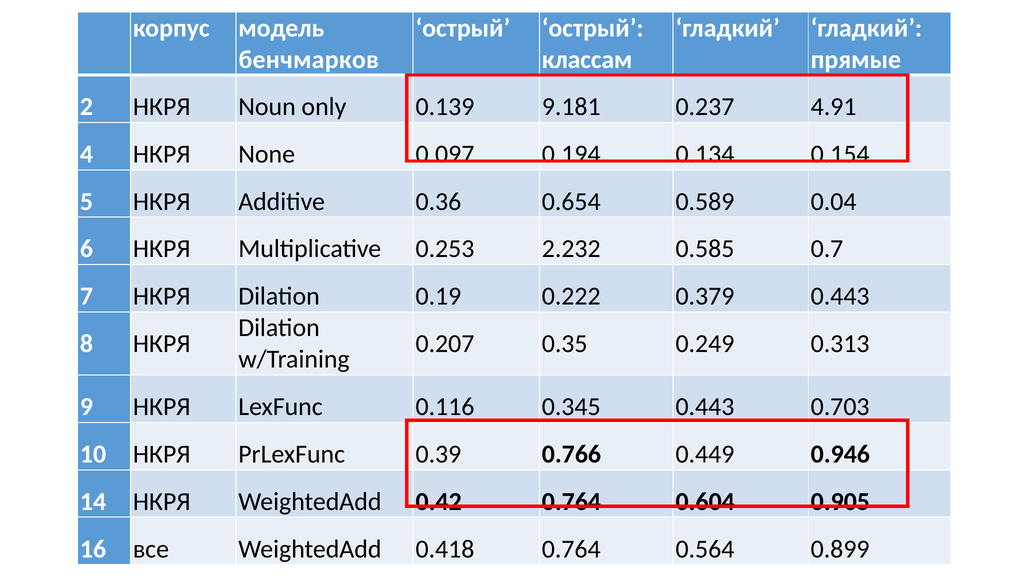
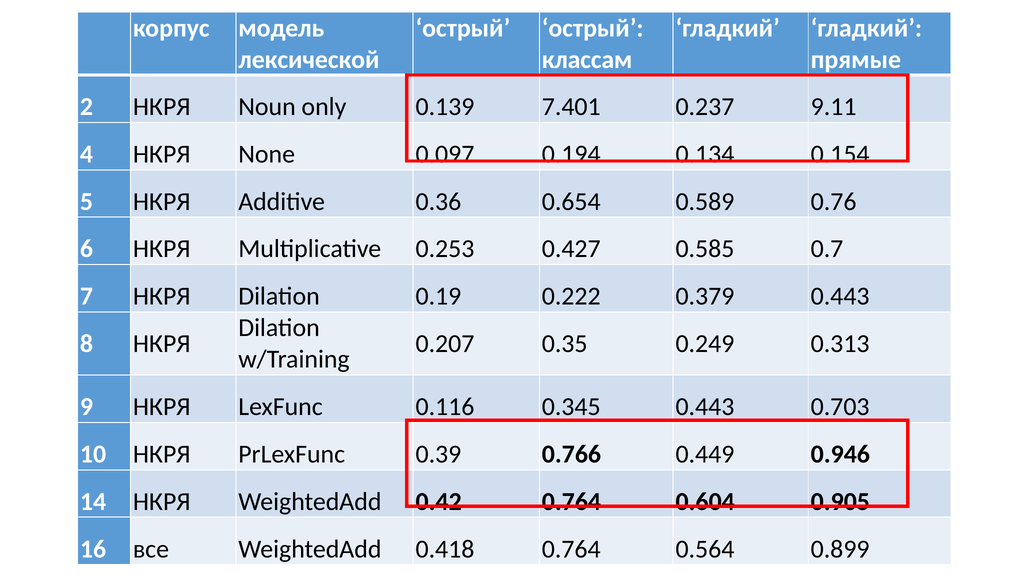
бенчмарков: бенчмарков -> лексической
9.181: 9.181 -> 7.401
4.91: 4.91 -> 9.11
0.04: 0.04 -> 0.76
2.232: 2.232 -> 0.427
